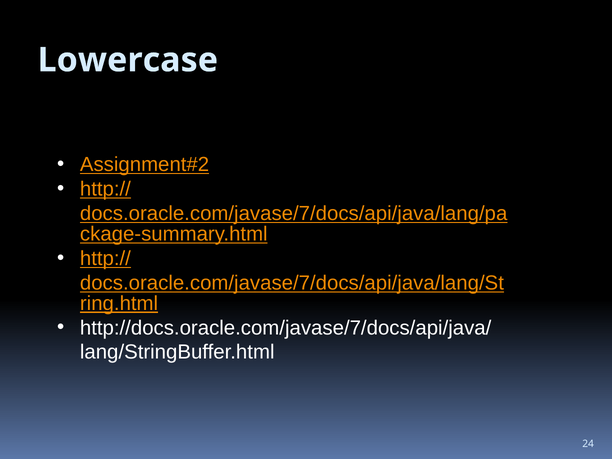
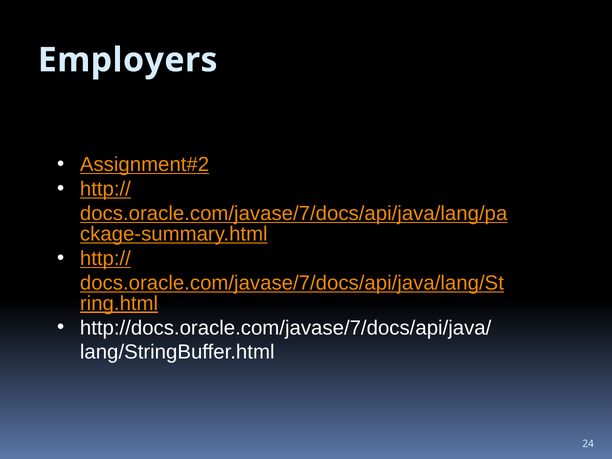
Lowercase: Lowercase -> Employers
